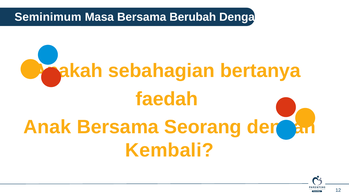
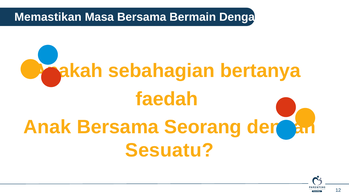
Seminimum: Seminimum -> Memastikan
Berubah: Berubah -> Bermain
Kembali: Kembali -> Sesuatu
